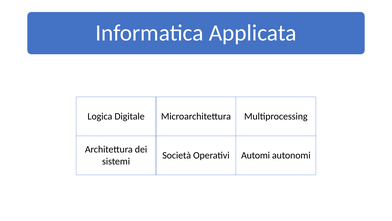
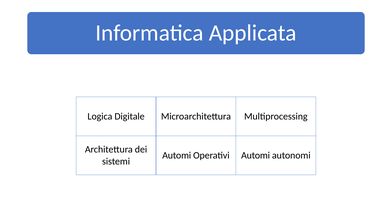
Società at (177, 155): Società -> Automi
